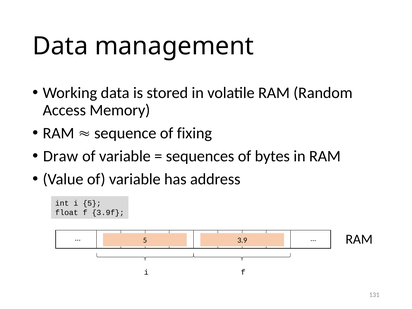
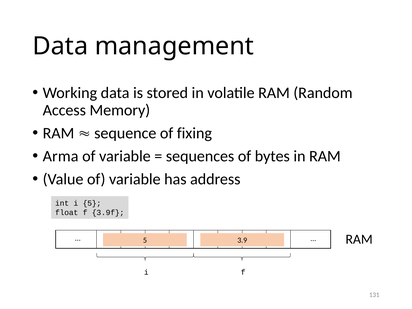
Draw: Draw -> Arma
